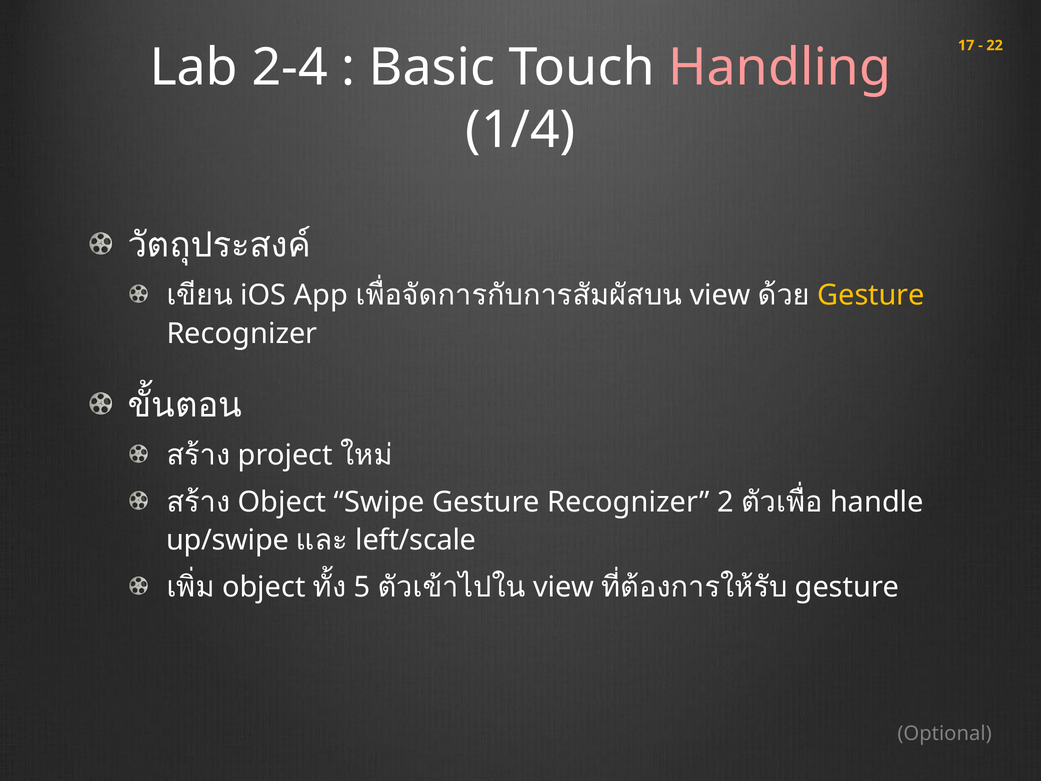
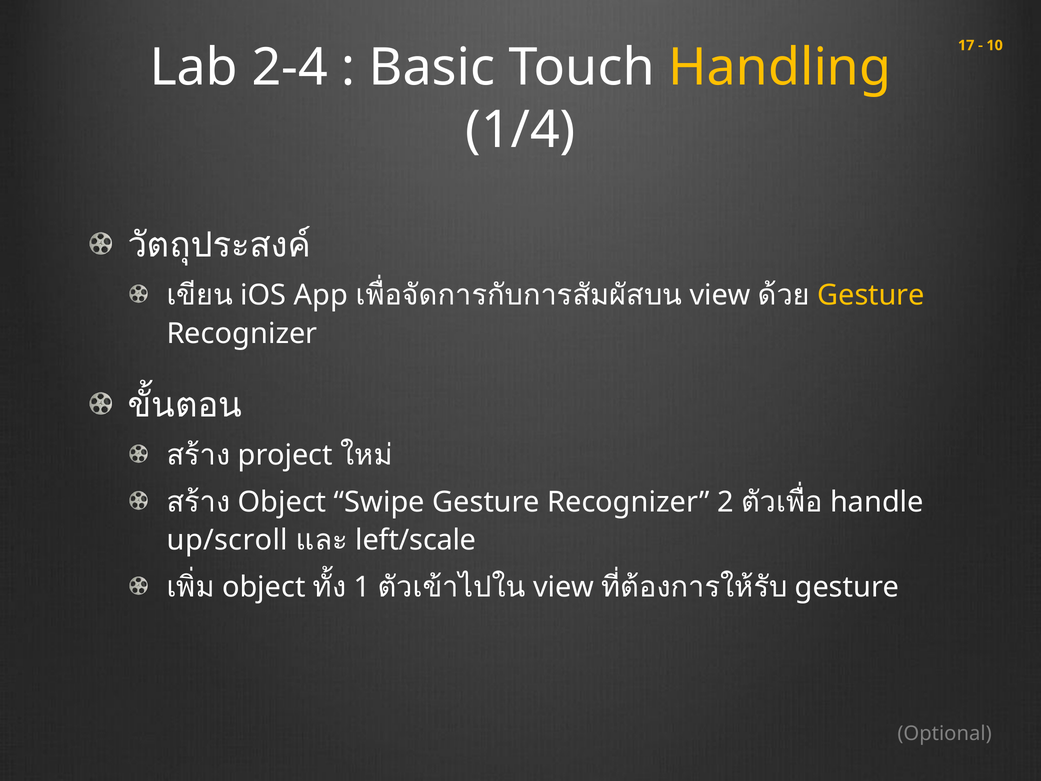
22: 22 -> 10
Handling colour: pink -> yellow
up/swipe: up/swipe -> up/scroll
5: 5 -> 1
